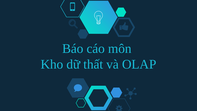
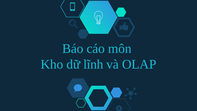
thất: thất -> lĩnh
